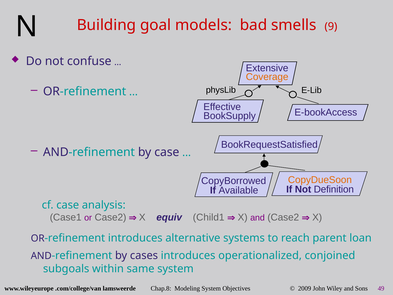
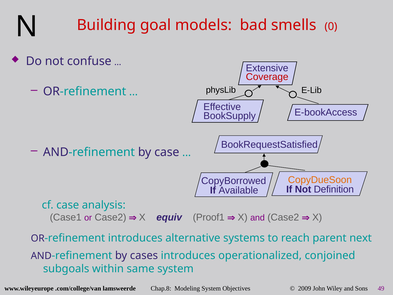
9: 9 -> 0
Coverage colour: orange -> red
Child1: Child1 -> Proof1
loan: loan -> next
